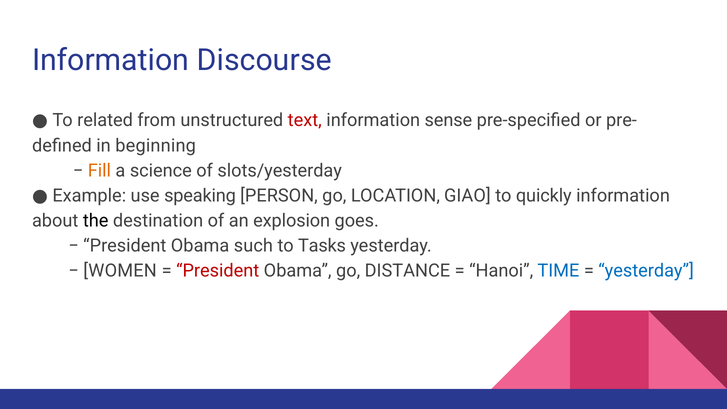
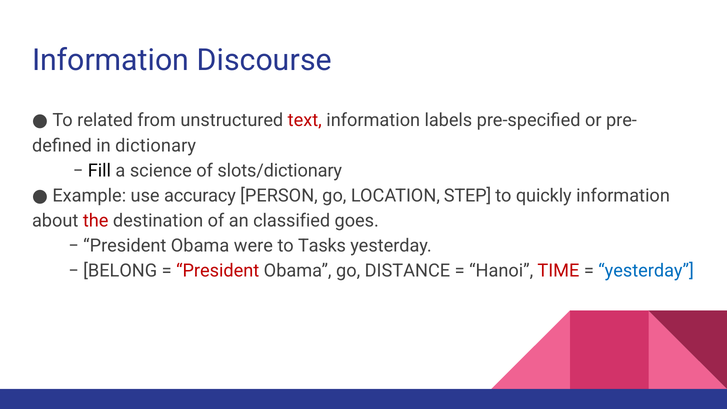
sense: sense -> labels
beginning: beginning -> dictionary
Fill colour: orange -> black
slots/yesterday: slots/yesterday -> slots/dictionary
speaking: speaking -> accuracy
GIAO: GIAO -> STEP
the colour: black -> red
explosion: explosion -> classified
such: such -> were
WOMEN: WOMEN -> BELONG
TIME colour: blue -> red
